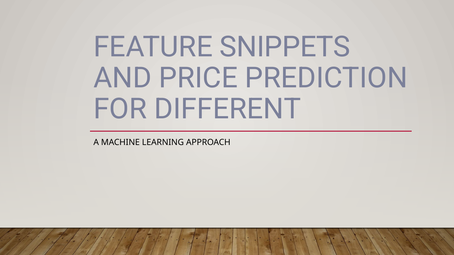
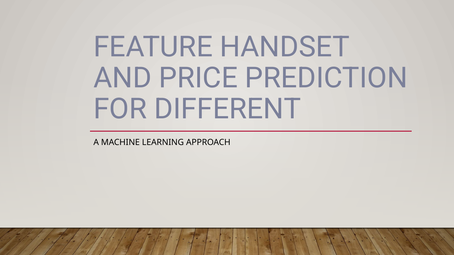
SNIPPETS: SNIPPETS -> HANDSET
